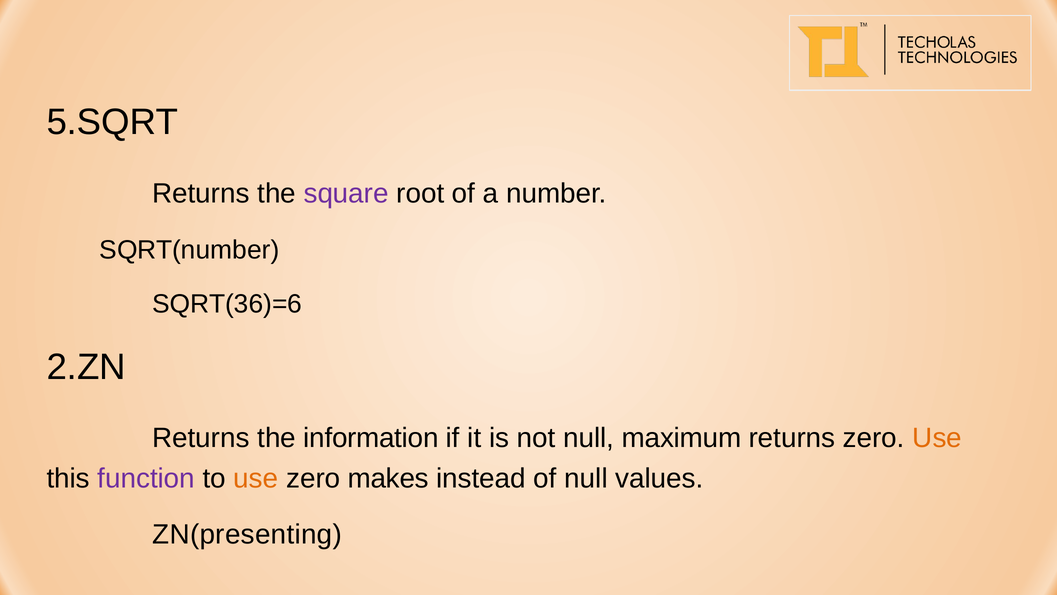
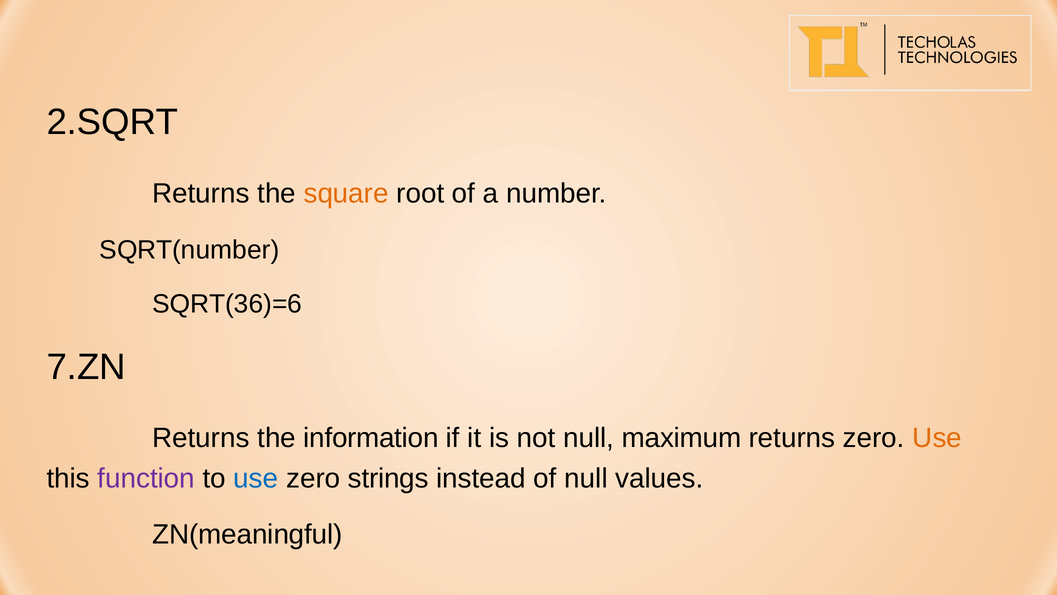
5.SQRT: 5.SQRT -> 2.SQRT
square colour: purple -> orange
2.ZN: 2.ZN -> 7.ZN
use at (256, 478) colour: orange -> blue
makes: makes -> strings
ZN(presenting: ZN(presenting -> ZN(meaningful
